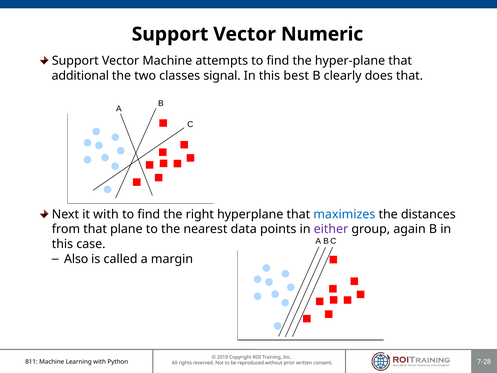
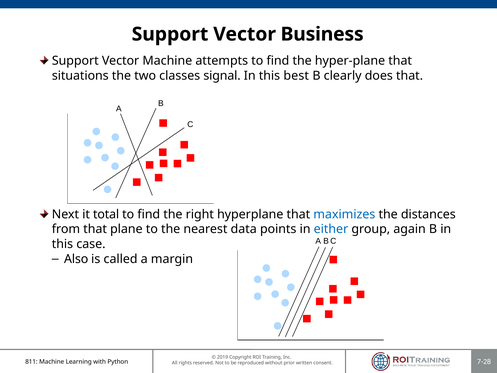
Numeric: Numeric -> Business
additional: additional -> situations
it with: with -> total
either colour: purple -> blue
